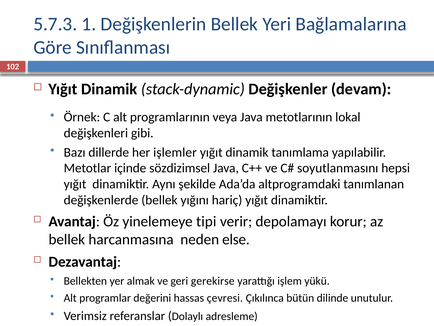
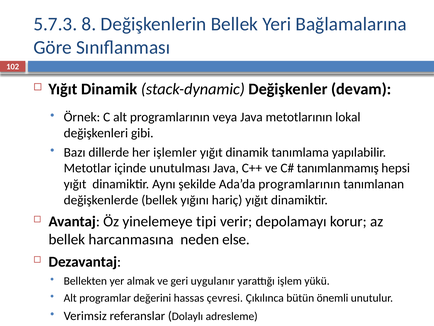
1: 1 -> 8
sözdizimsel: sözdizimsel -> unutulması
soyutlanmasını: soyutlanmasını -> tanımlanmamış
Ada’da altprogramdaki: altprogramdaki -> programlarının
gerekirse: gerekirse -> uygulanır
dilinde: dilinde -> önemli
